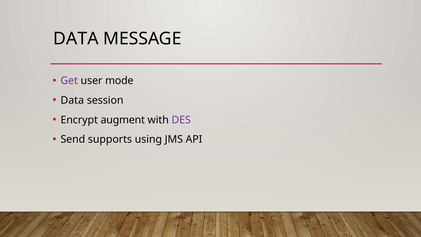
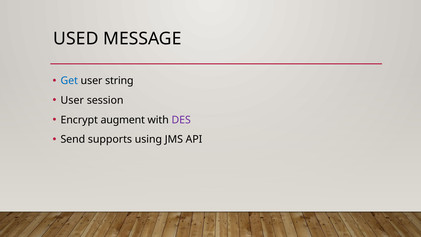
DATA at (76, 39): DATA -> USED
Get colour: purple -> blue
mode: mode -> string
Data at (72, 100): Data -> User
